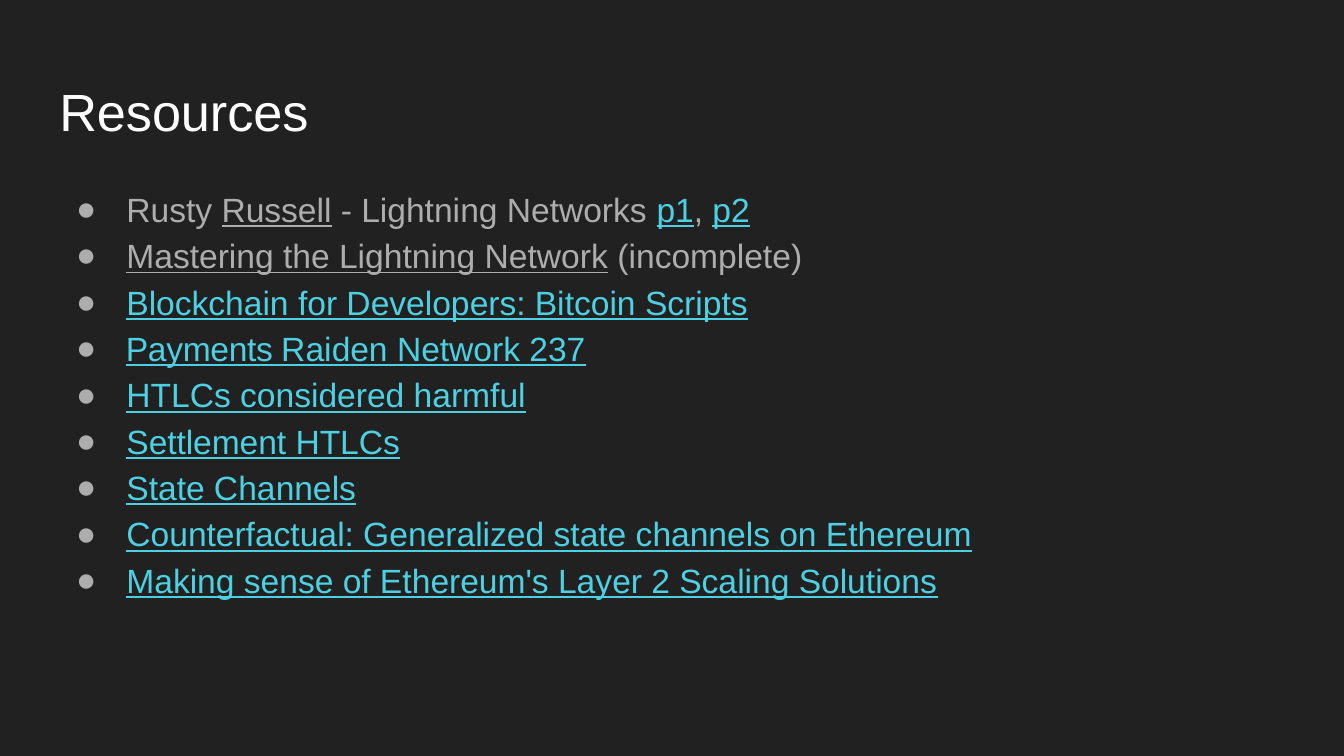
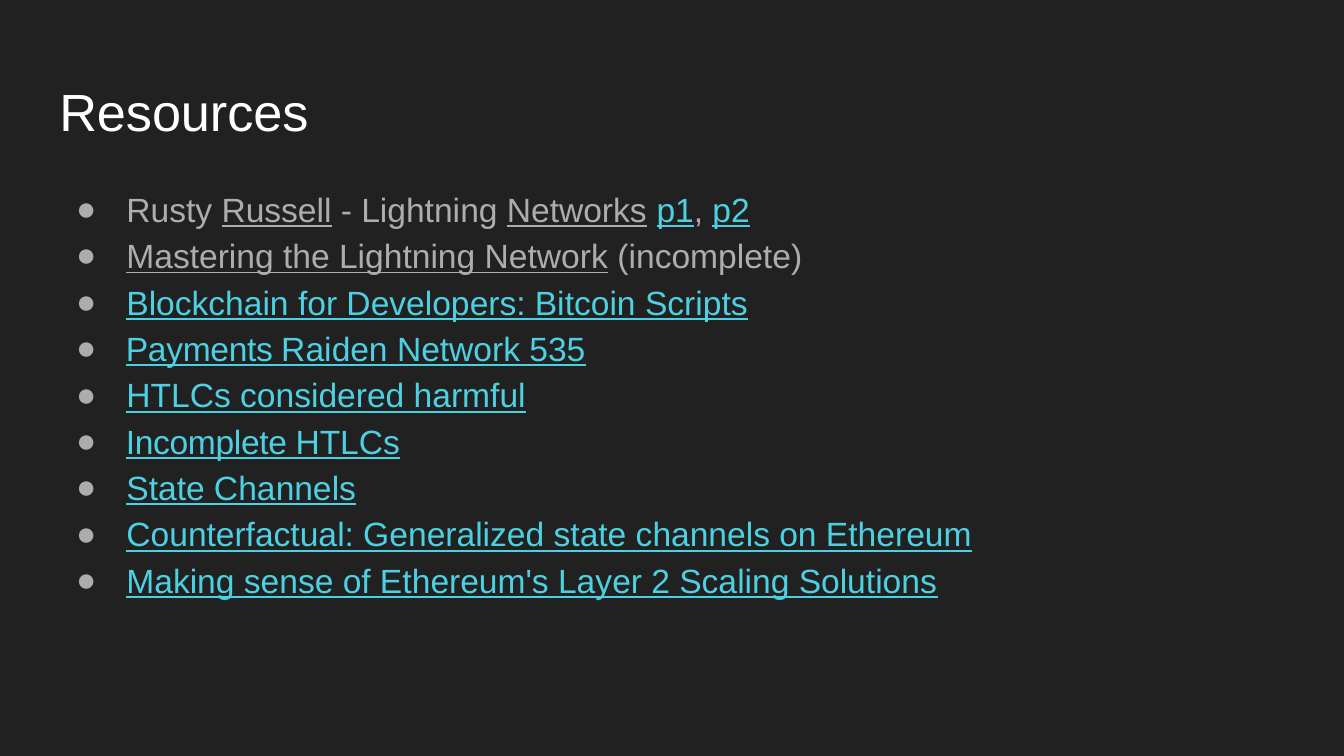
Networks underline: none -> present
237: 237 -> 535
Settlement at (206, 443): Settlement -> Incomplete
